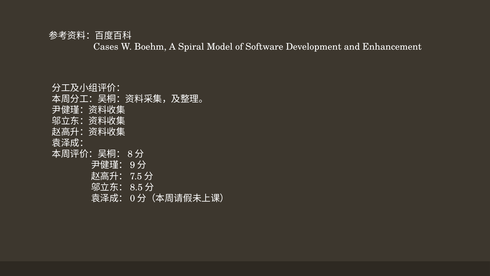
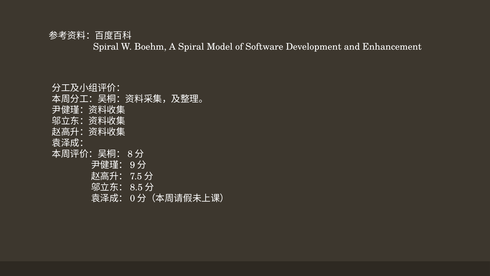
Cases at (106, 47): Cases -> Spiral
